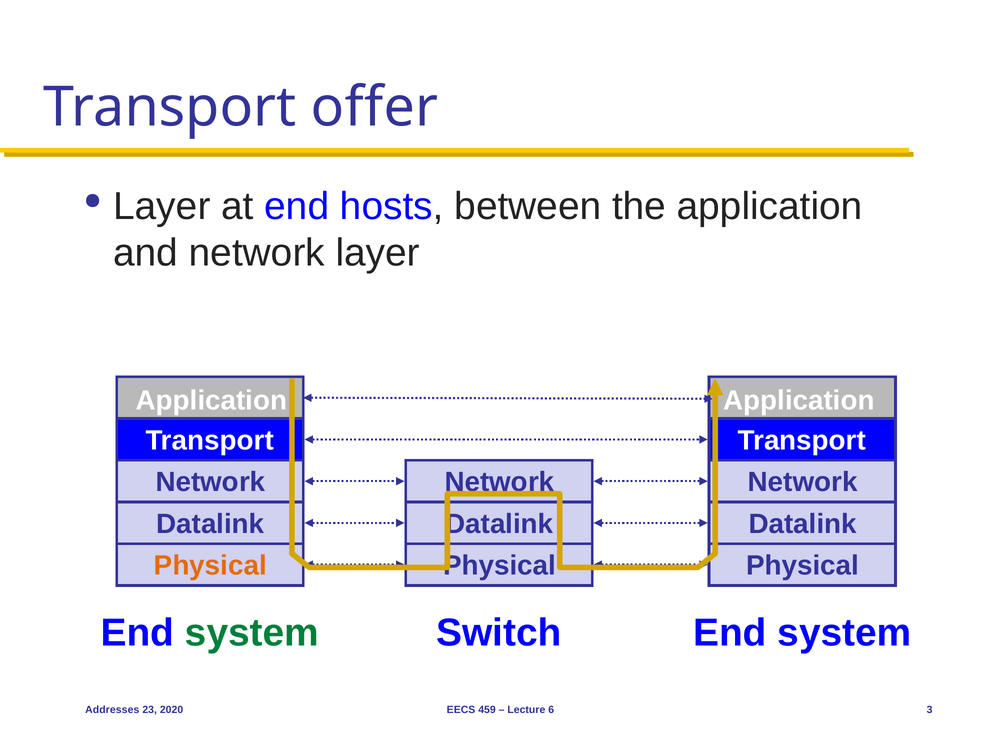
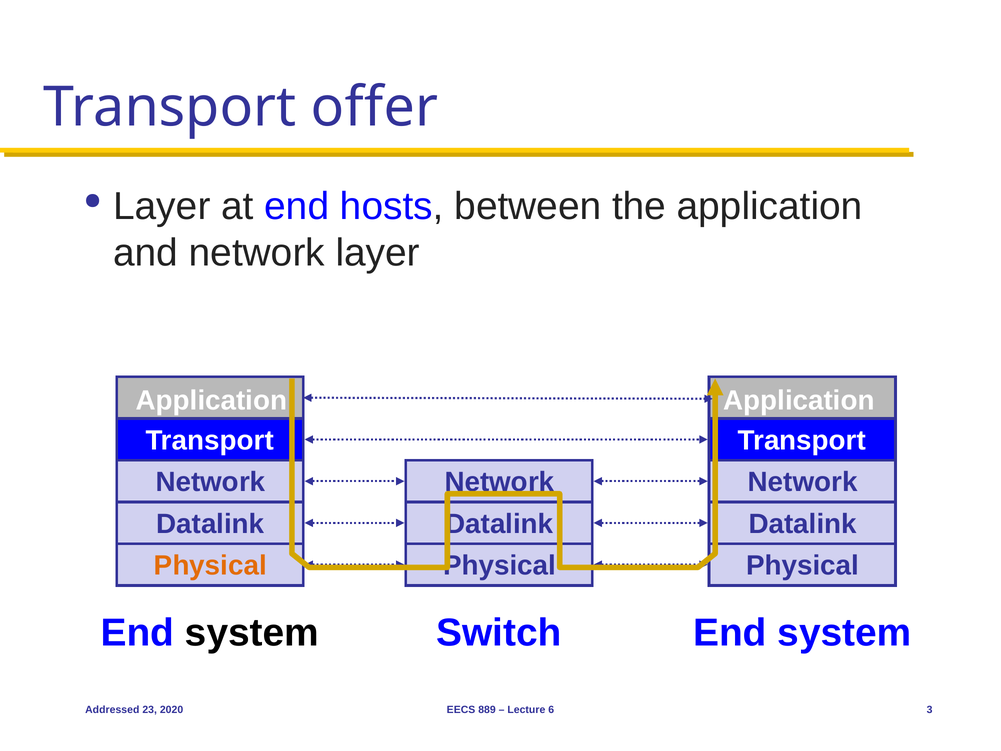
system at (252, 633) colour: green -> black
Addresses: Addresses -> Addressed
459: 459 -> 889
